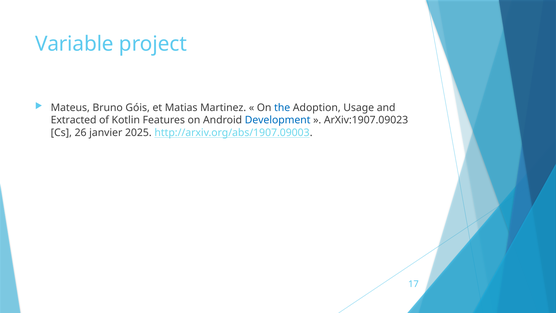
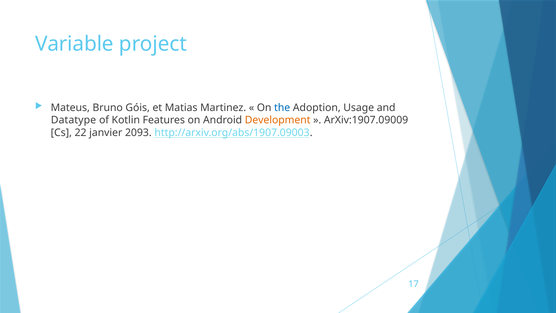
Extracted: Extracted -> Datatype
Development colour: blue -> orange
ArXiv:1907.09023: ArXiv:1907.09023 -> ArXiv:1907.09009
26: 26 -> 22
2025: 2025 -> 2093
